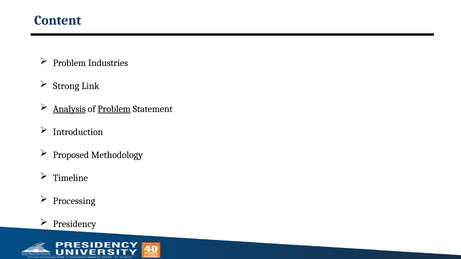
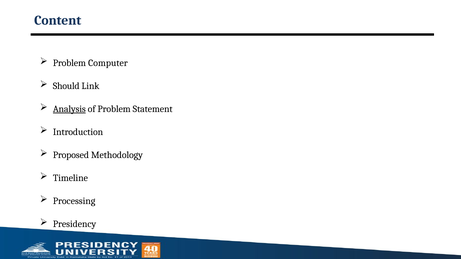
Industries: Industries -> Computer
Strong: Strong -> Should
Problem at (114, 109) underline: present -> none
